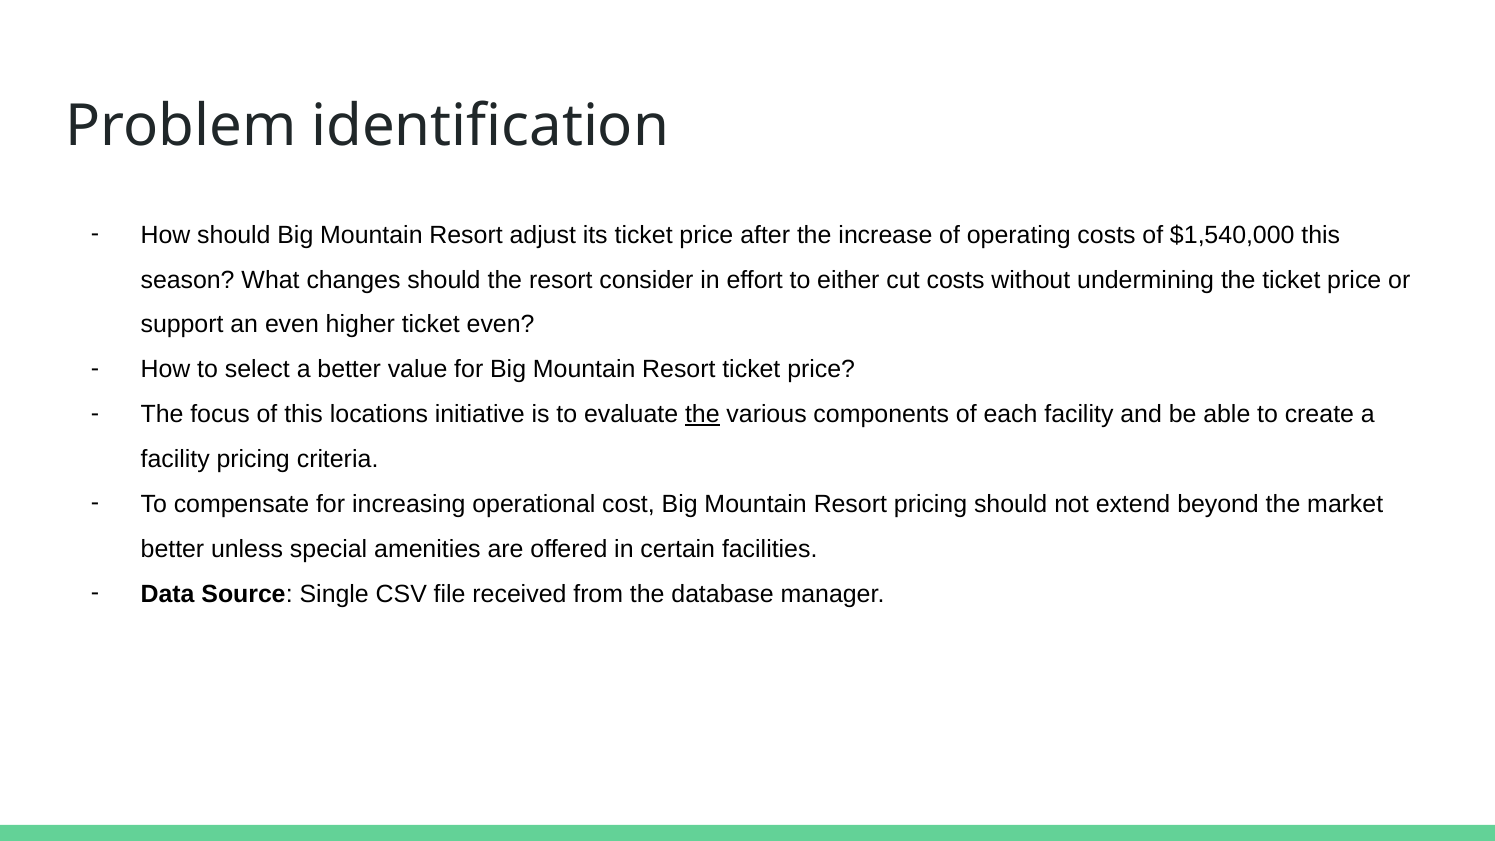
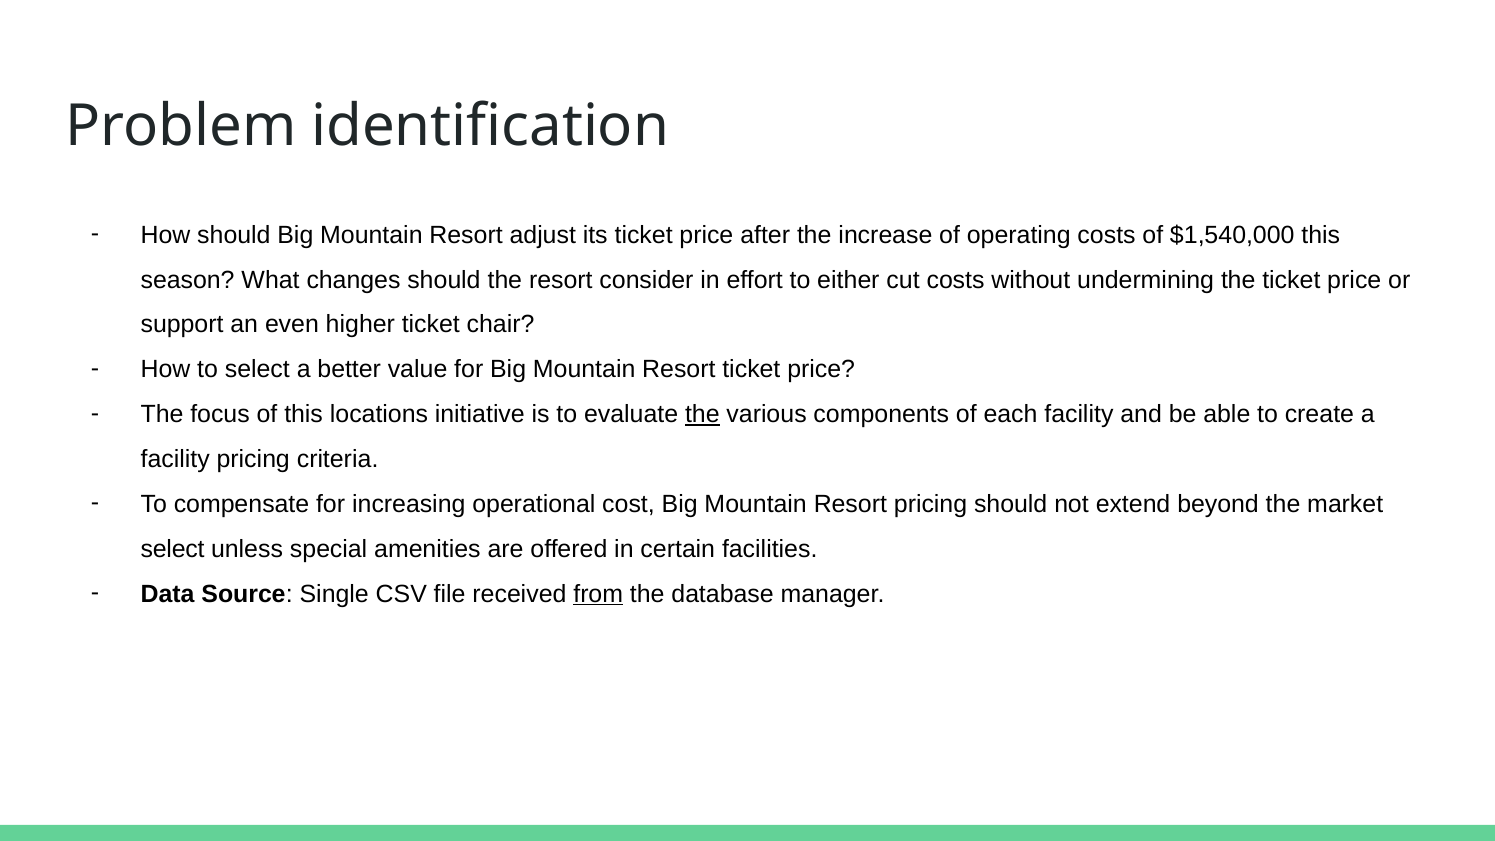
ticket even: even -> chair
better at (172, 549): better -> select
from underline: none -> present
